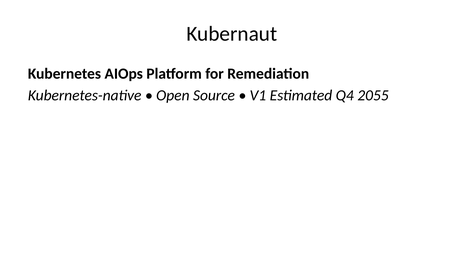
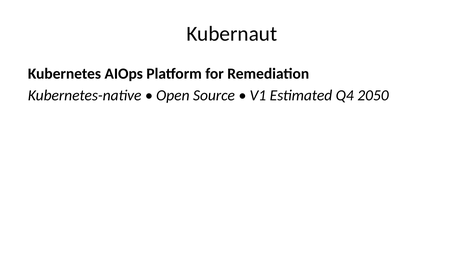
2055: 2055 -> 2050
